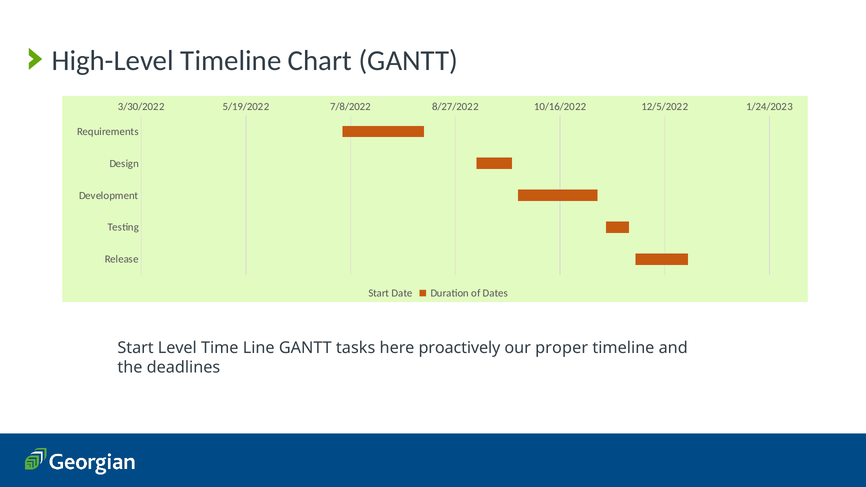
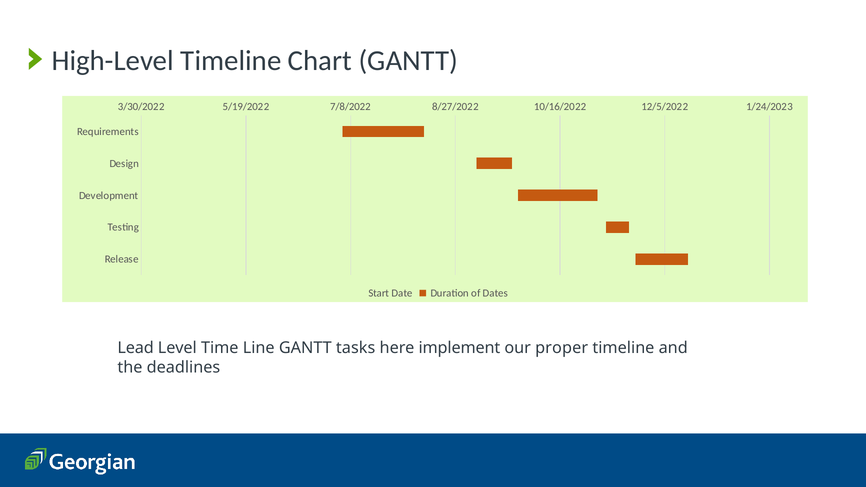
Start at (136, 348): Start -> Lead
proactively: proactively -> implement
